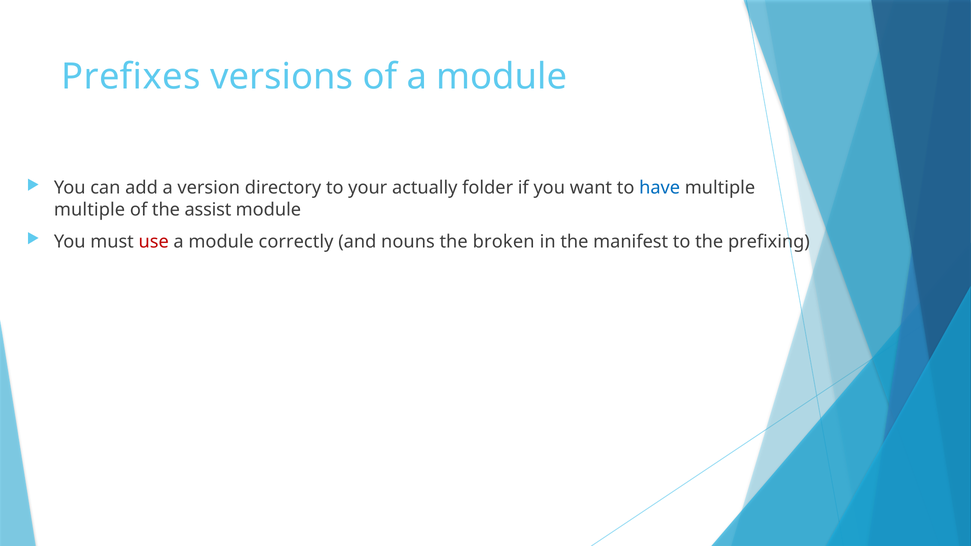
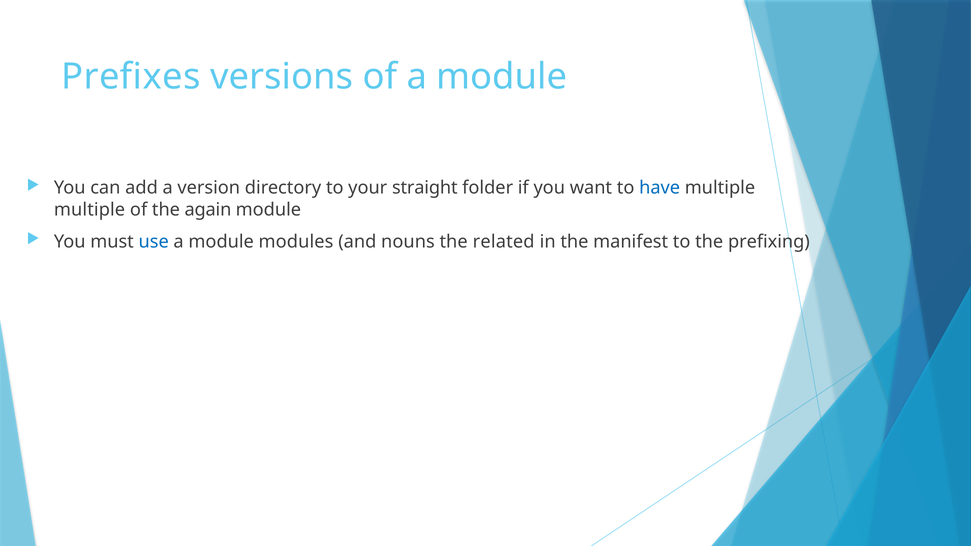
actually: actually -> straight
assist: assist -> again
use colour: red -> blue
correctly: correctly -> modules
broken: broken -> related
